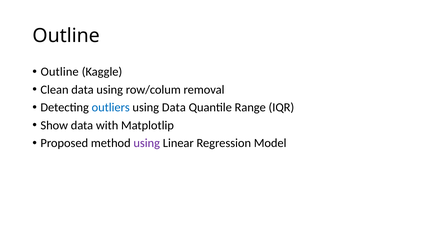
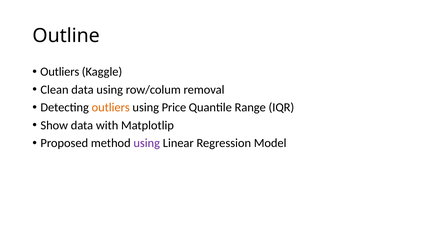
Outline at (60, 72): Outline -> Outliers
outliers at (111, 108) colour: blue -> orange
using Data: Data -> Price
